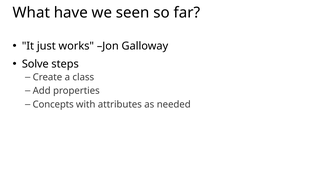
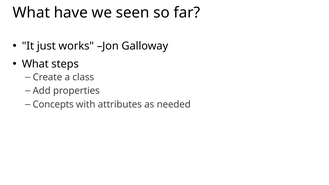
Solve at (35, 64): Solve -> What
